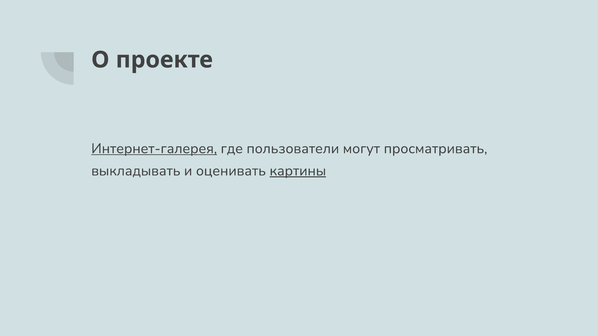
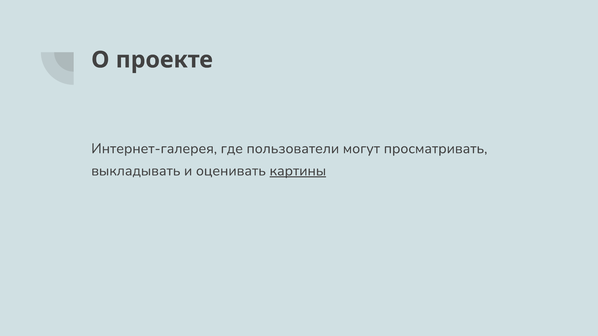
Интернет-галерея underline: present -> none
